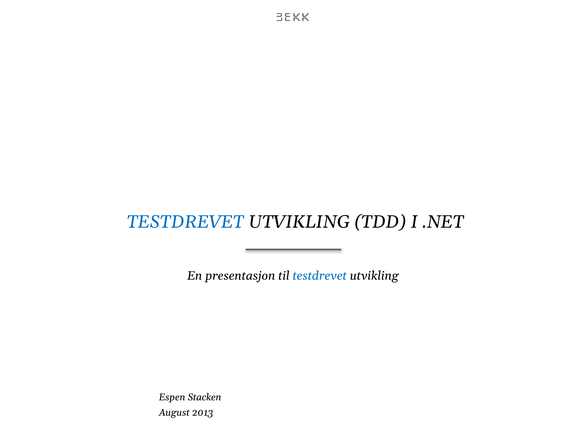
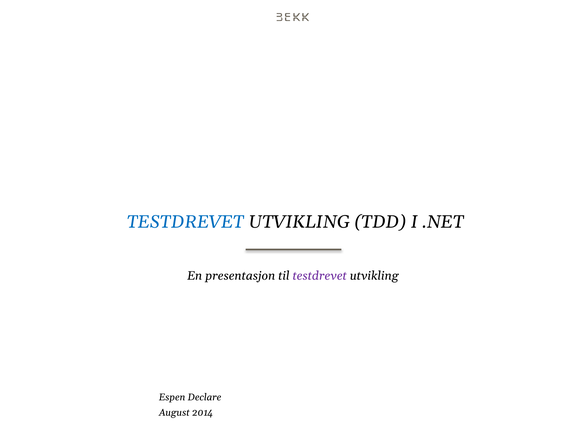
testdrevet at (320, 276) colour: blue -> purple
Stacken: Stacken -> Declare
2013: 2013 -> 2014
